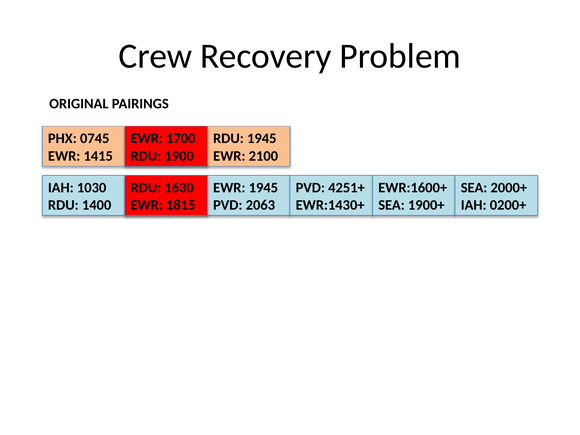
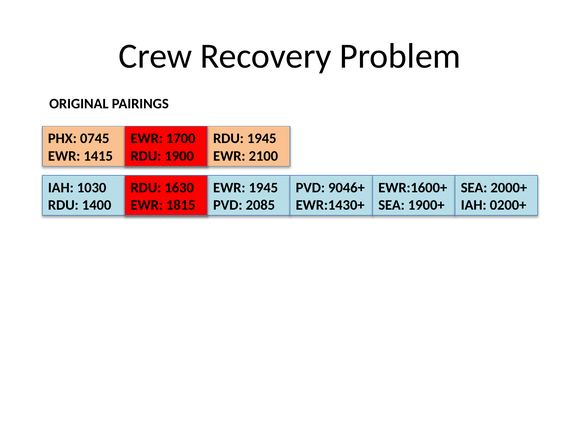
4251+: 4251+ -> 9046+
2063: 2063 -> 2085
